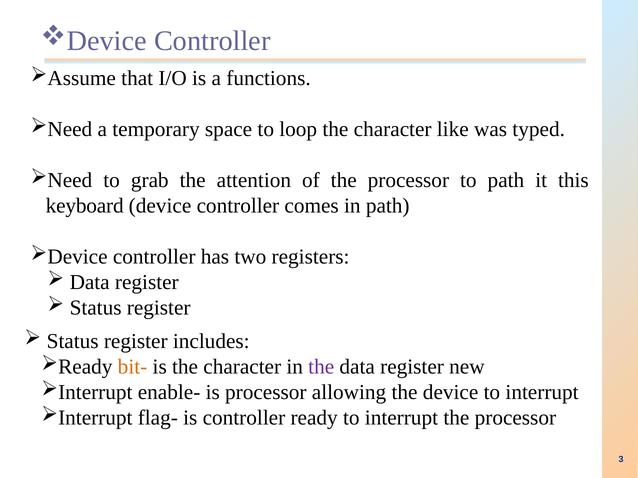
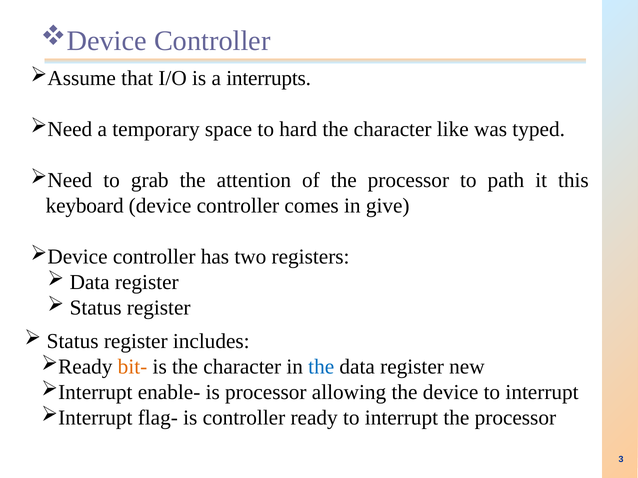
functions: functions -> interrupts
loop: loop -> hard
in path: path -> give
the at (321, 367) colour: purple -> blue
